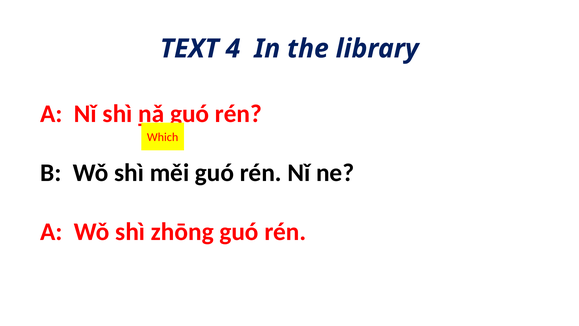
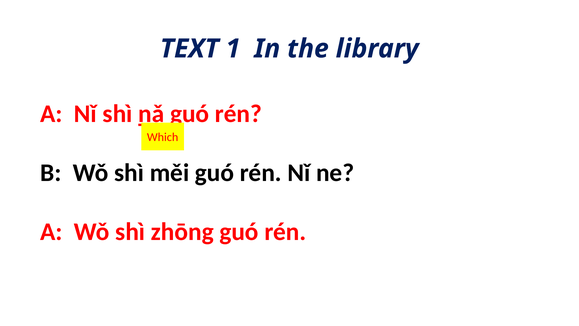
4: 4 -> 1
